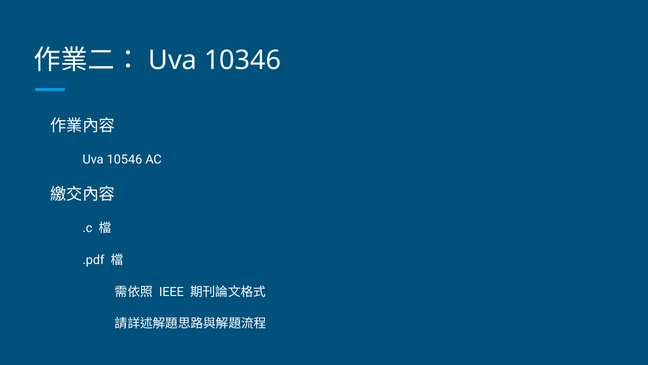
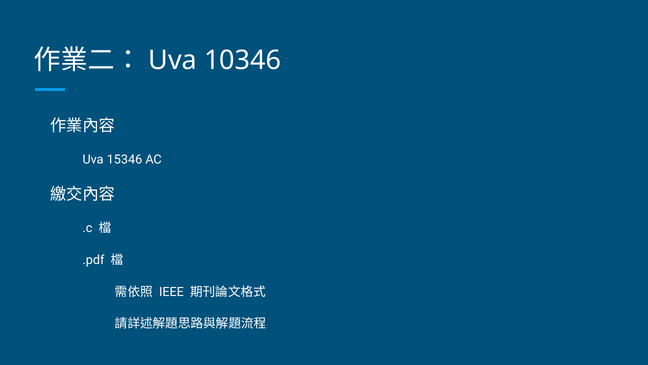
10546: 10546 -> 15346
